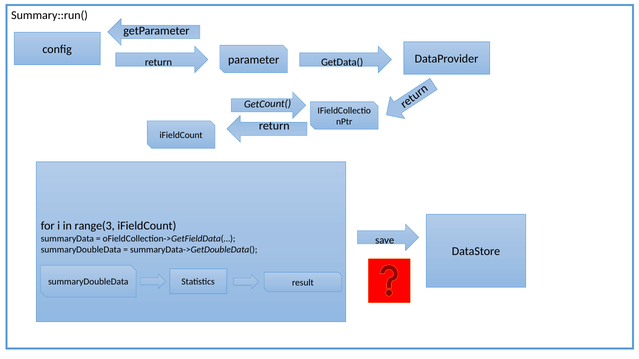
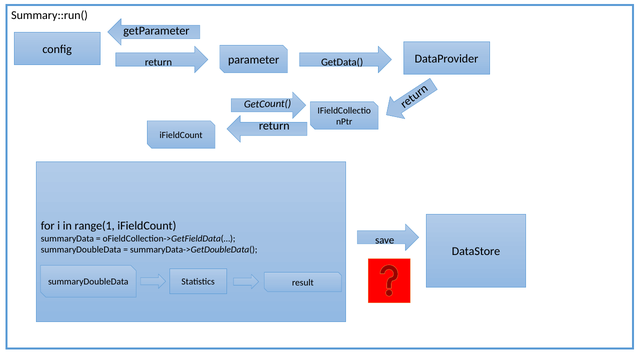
range(3: range(3 -> range(1
